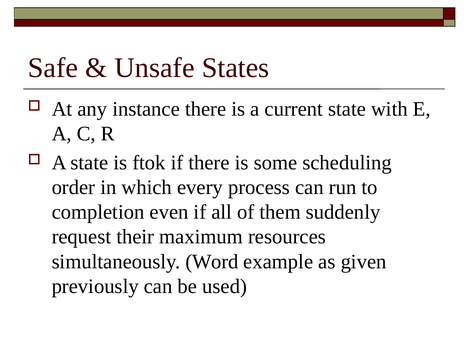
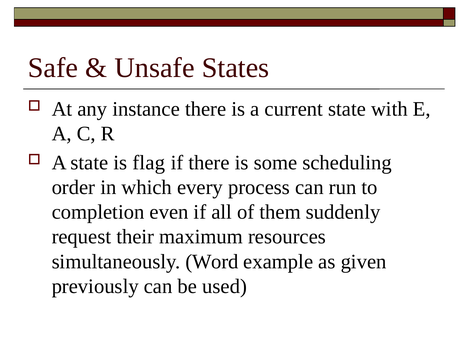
ftok: ftok -> flag
